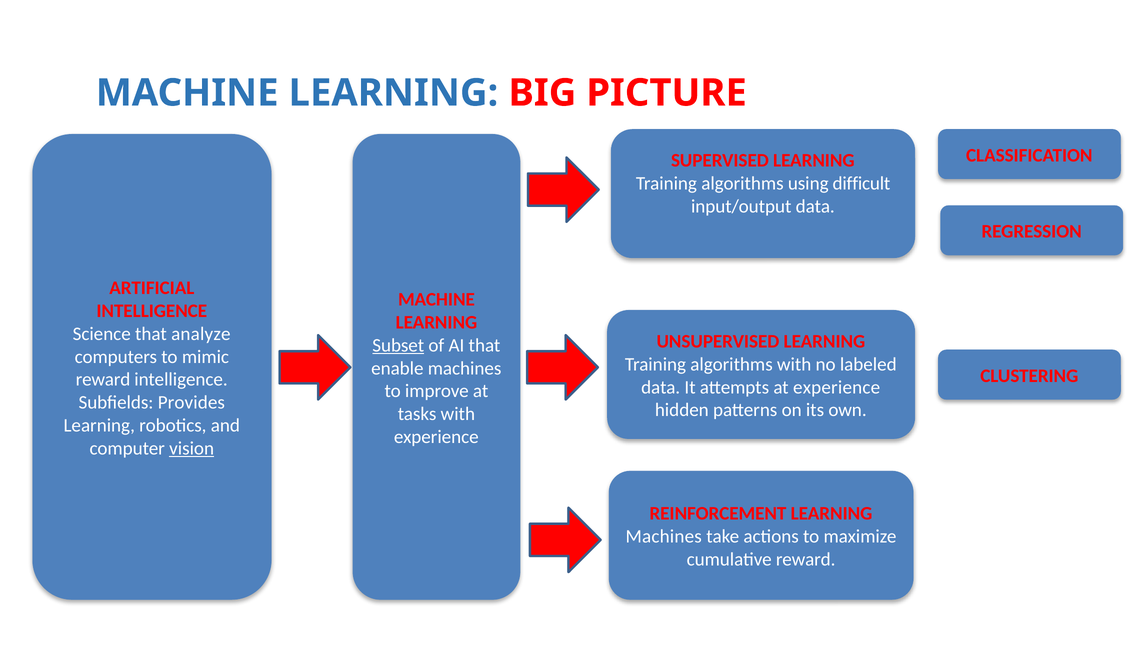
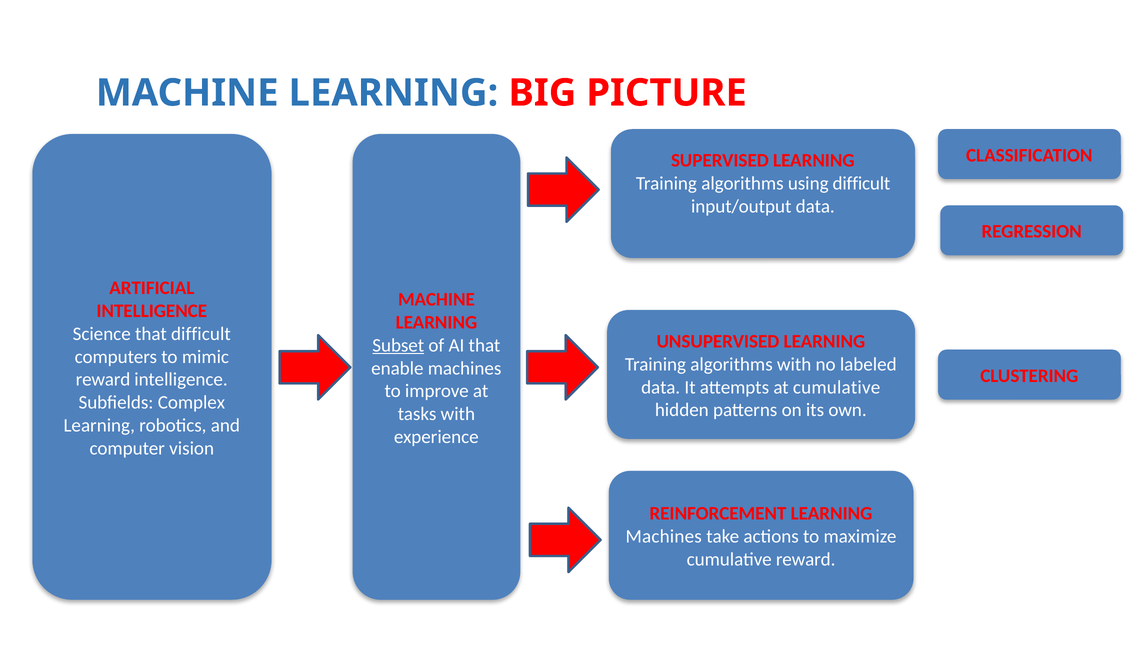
that analyze: analyze -> difficult
at experience: experience -> cumulative
Provides: Provides -> Complex
vision underline: present -> none
